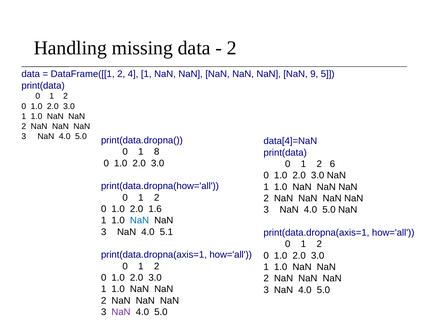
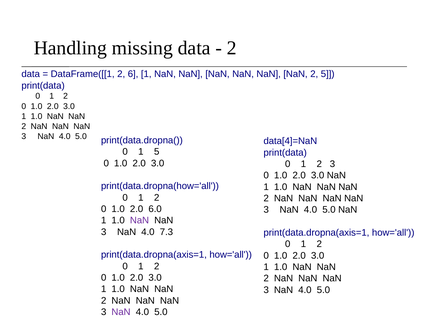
4: 4 -> 6
9 at (314, 74): 9 -> 2
1 8: 8 -> 5
2 6: 6 -> 3
1.6: 1.6 -> 6.0
NaN at (139, 220) colour: blue -> purple
5.1: 5.1 -> 7.3
